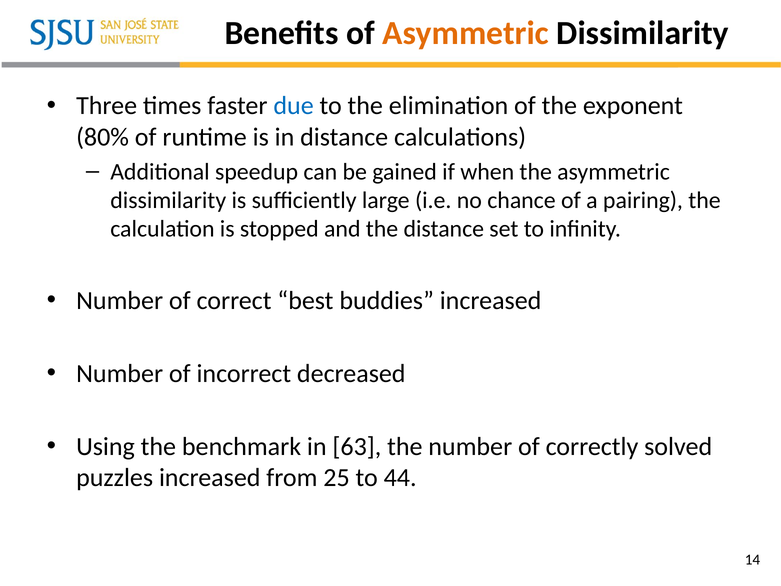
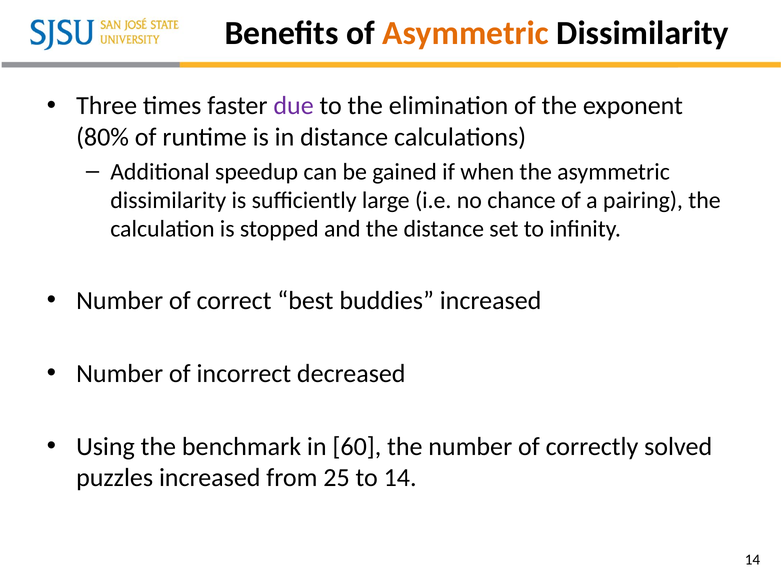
due colour: blue -> purple
63: 63 -> 60
to 44: 44 -> 14
